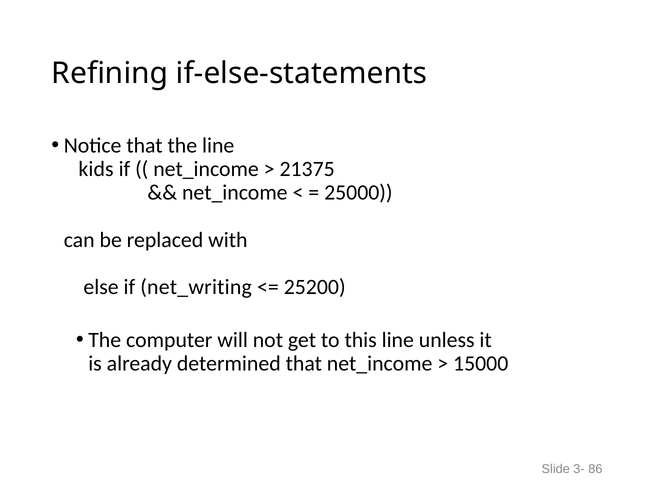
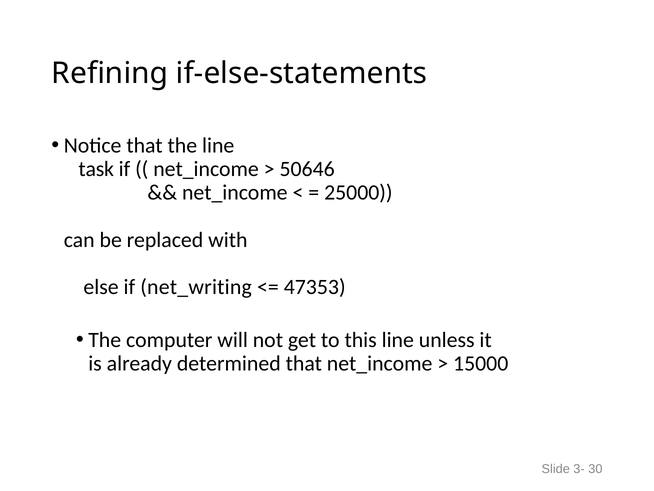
kids: kids -> task
21375: 21375 -> 50646
25200: 25200 -> 47353
86: 86 -> 30
